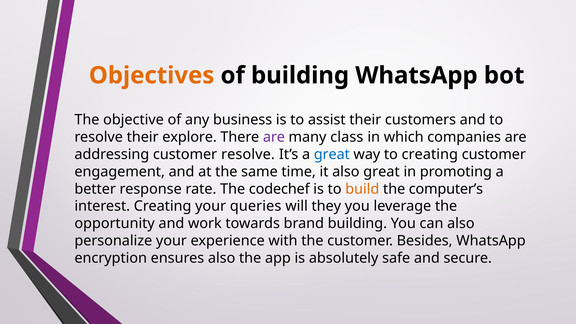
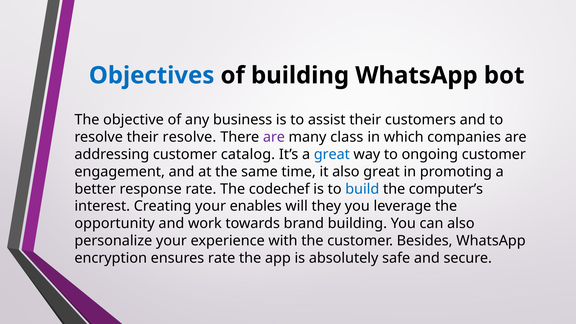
Objectives colour: orange -> blue
their explore: explore -> resolve
customer resolve: resolve -> catalog
to creating: creating -> ongoing
build colour: orange -> blue
queries: queries -> enables
ensures also: also -> rate
